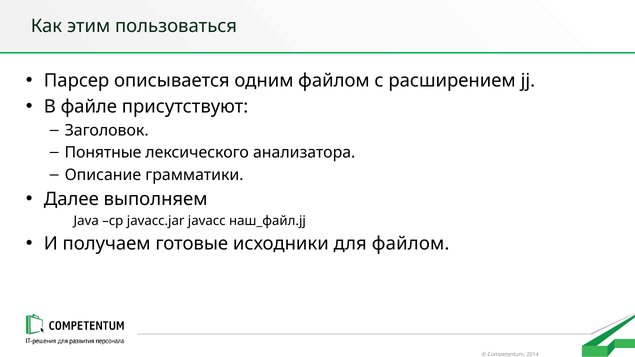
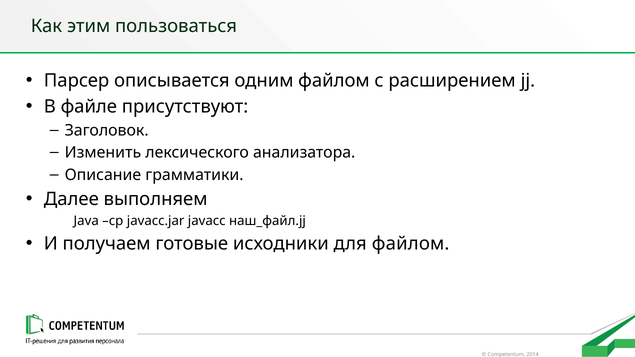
Понятные: Понятные -> Изменить
